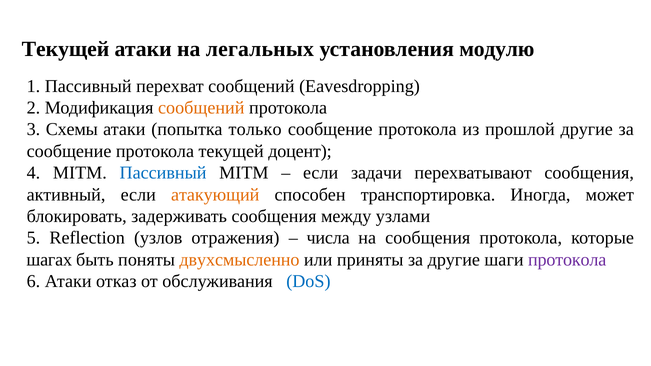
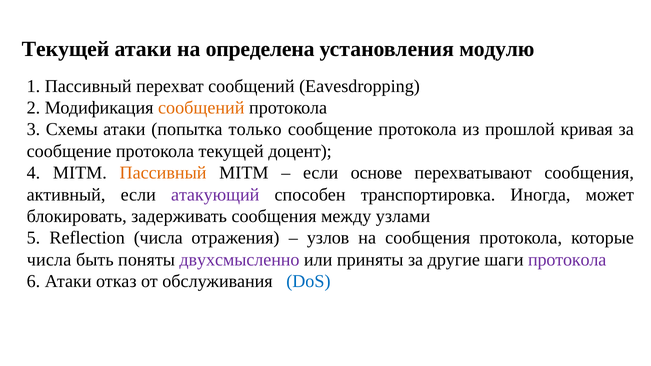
легальных: легальных -> определена
прошлой другие: другие -> кривая
Пассивный at (163, 173) colour: blue -> orange
задачи: задачи -> основе
атакующий colour: orange -> purple
Reflection узлов: узлов -> числа
числа: числа -> узлов
шагах at (49, 260): шагах -> числа
двухсмысленно colour: orange -> purple
